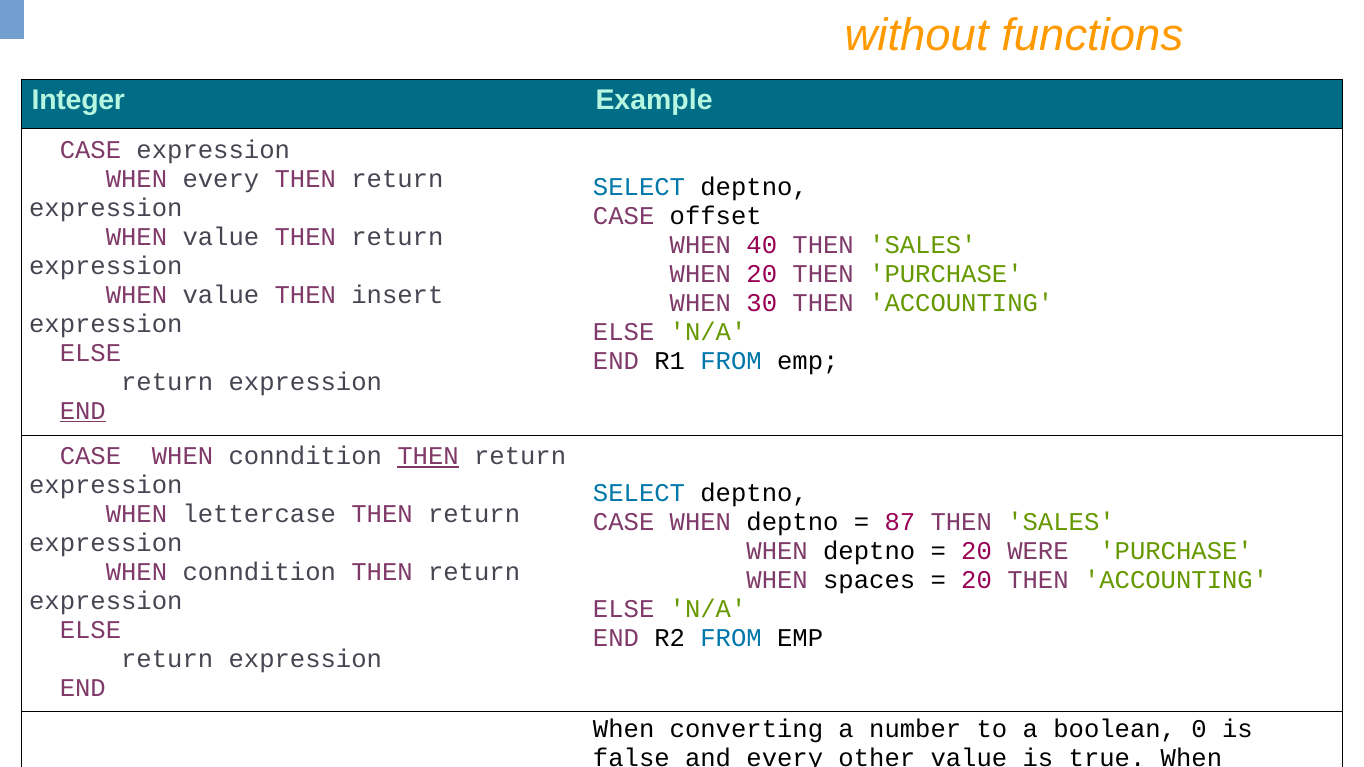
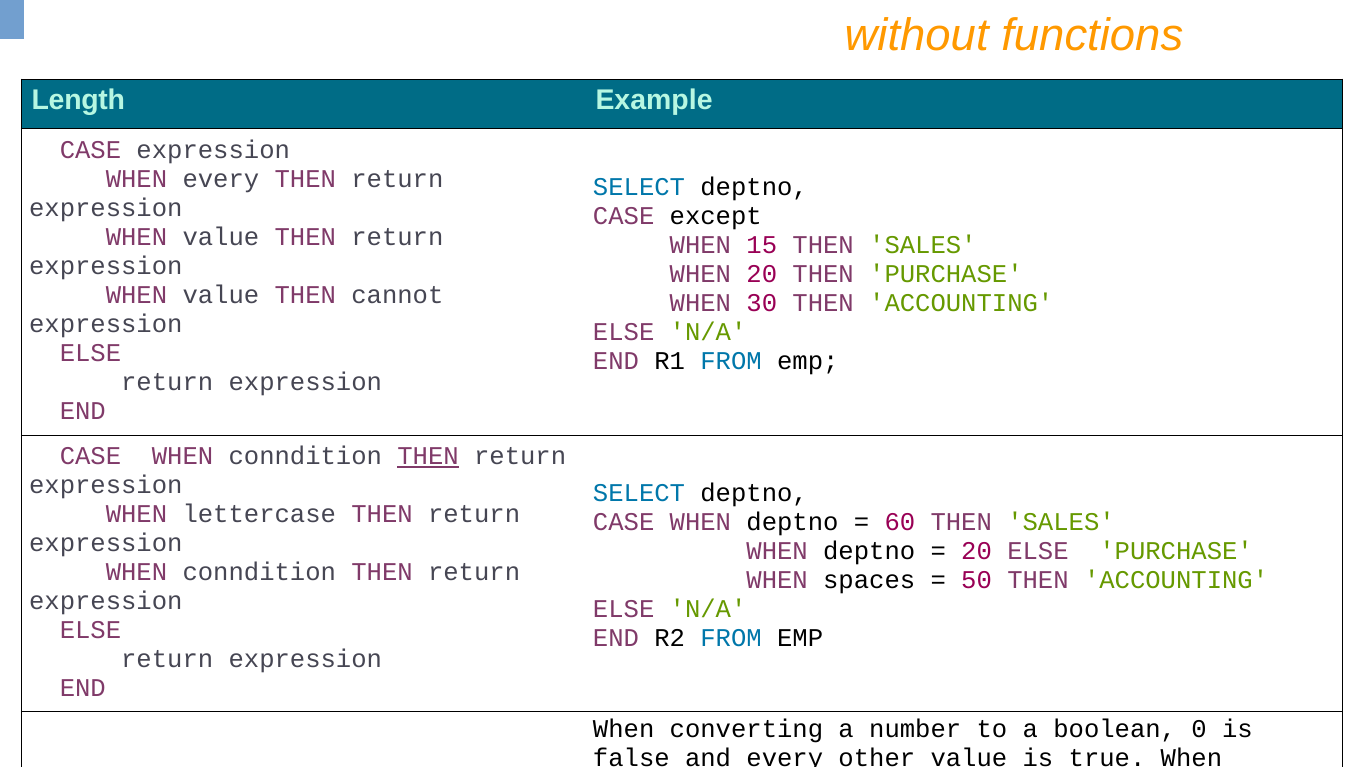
Integer: Integer -> Length
offset: offset -> except
40: 40 -> 15
insert: insert -> cannot
END at (83, 411) underline: present -> none
87: 87 -> 60
20 WERE: WERE -> ELSE
20 at (977, 580): 20 -> 50
